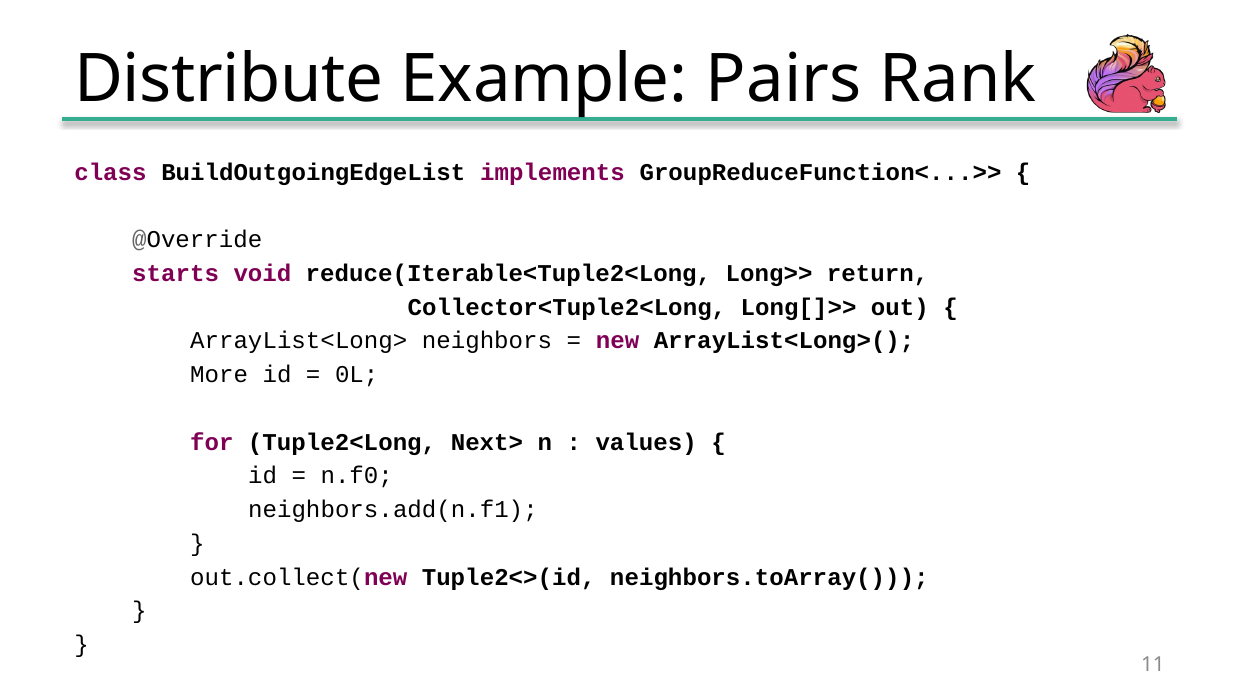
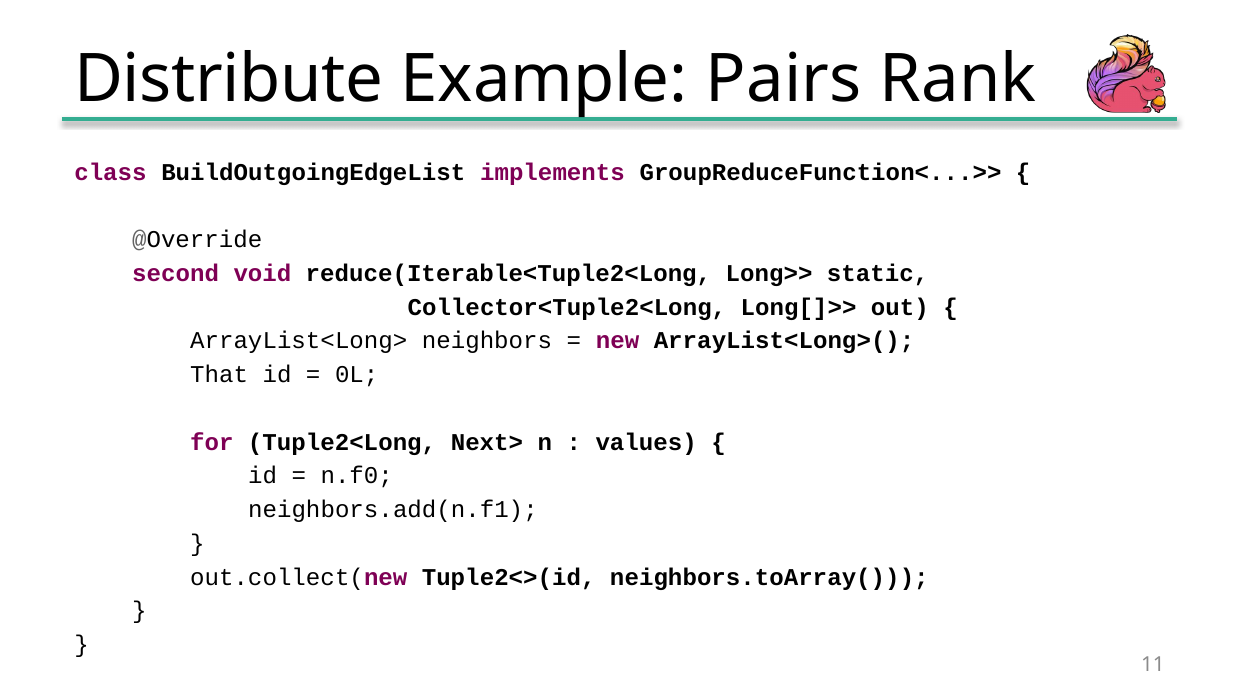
starts: starts -> second
return: return -> static
More: More -> That
